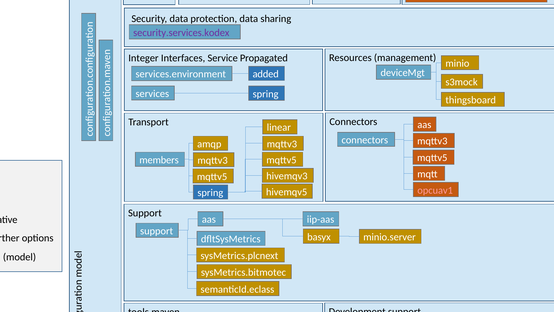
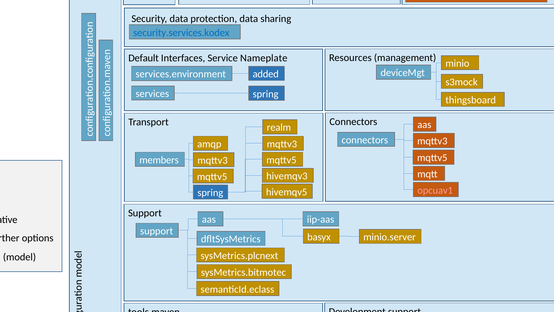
security.services.kodex colour: purple -> blue
Integer: Integer -> Default
Propagated: Propagated -> Nameplate
linear: linear -> realm
